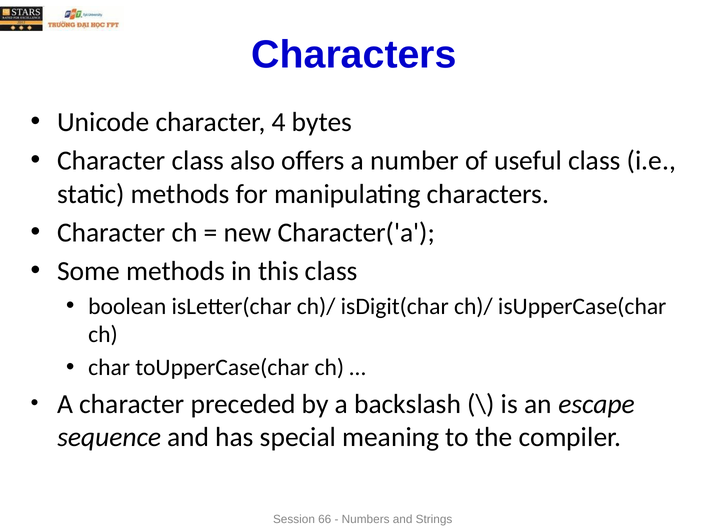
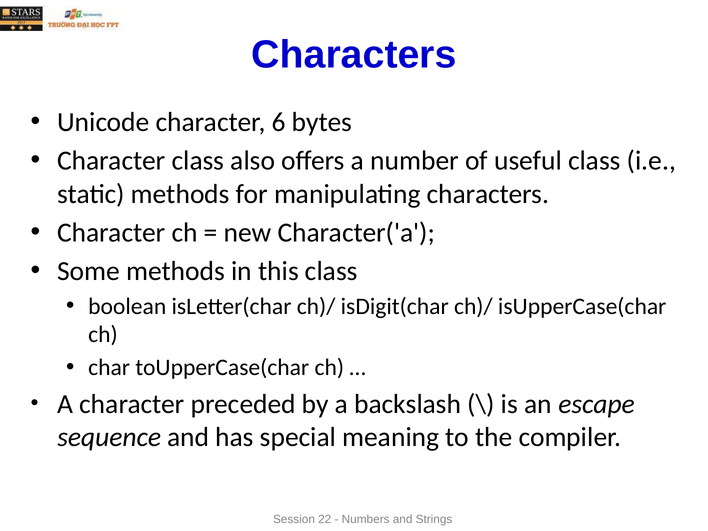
4: 4 -> 6
66: 66 -> 22
